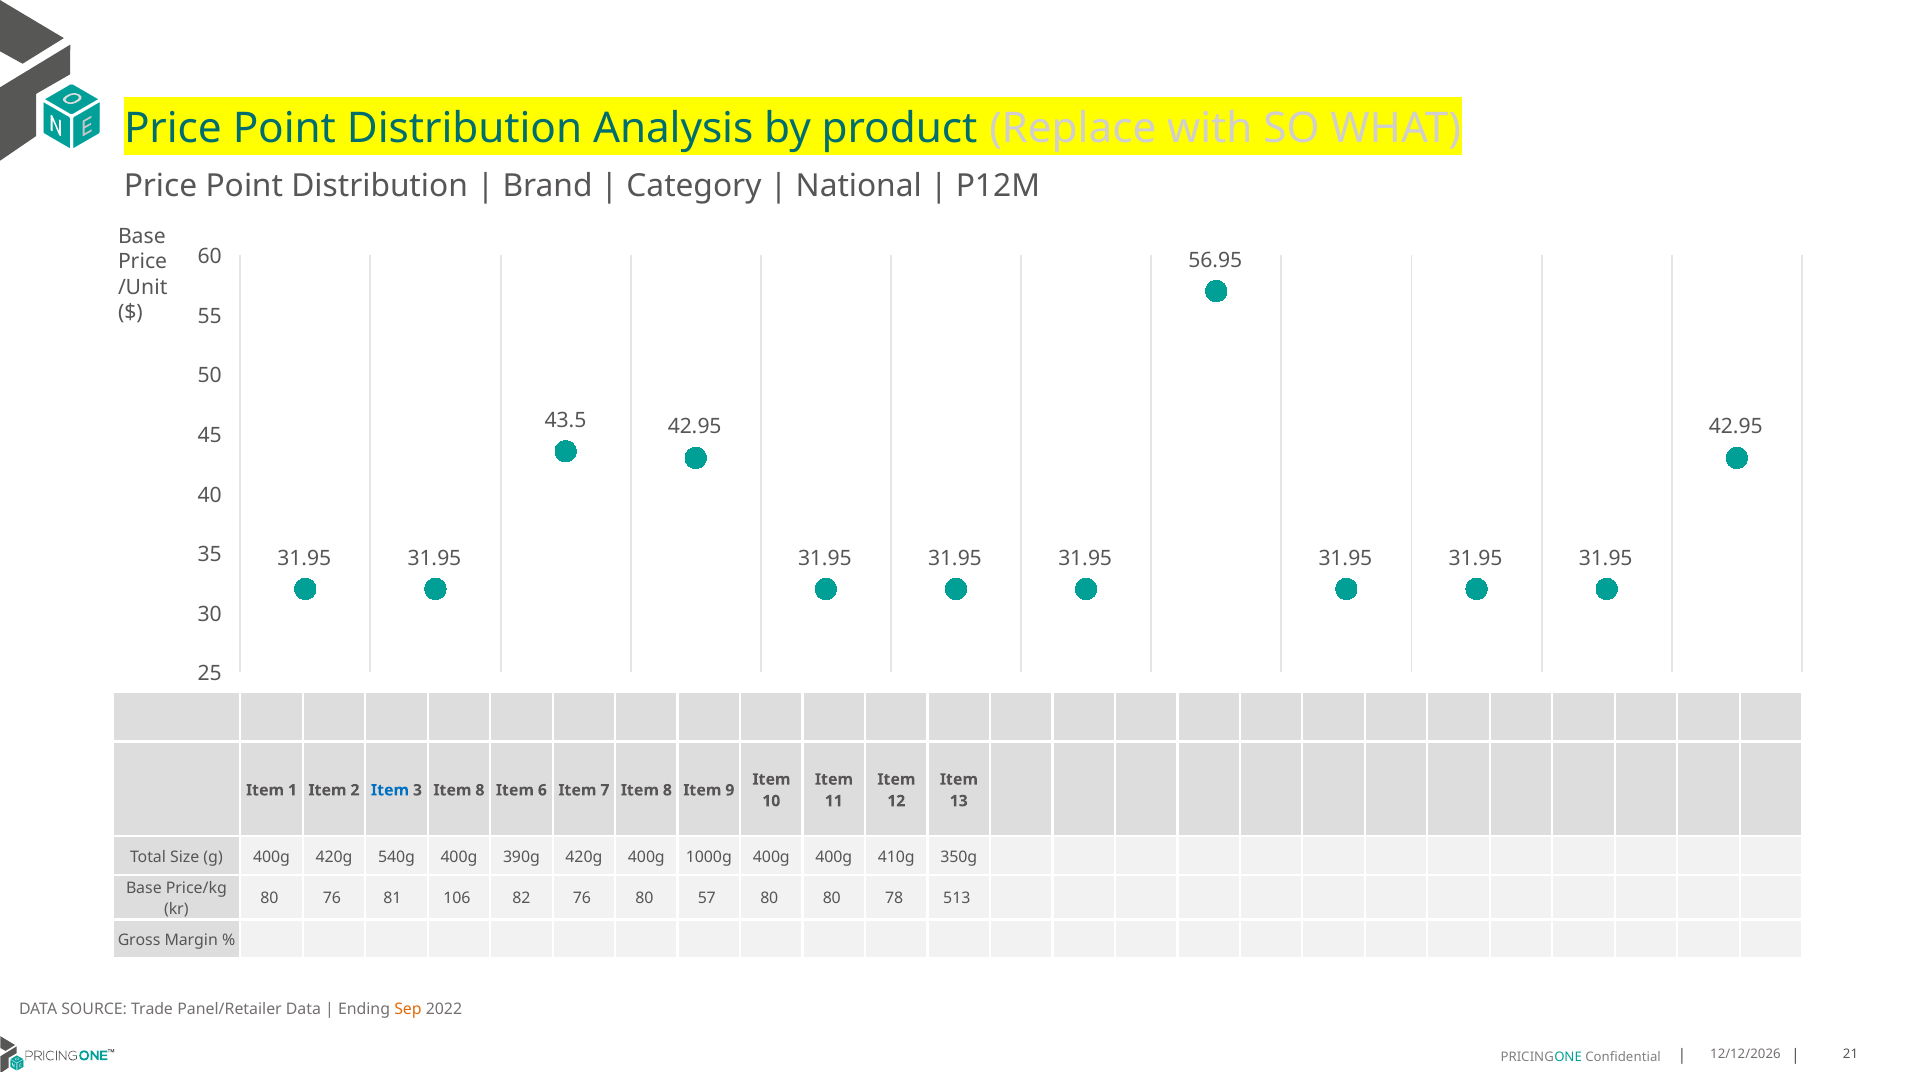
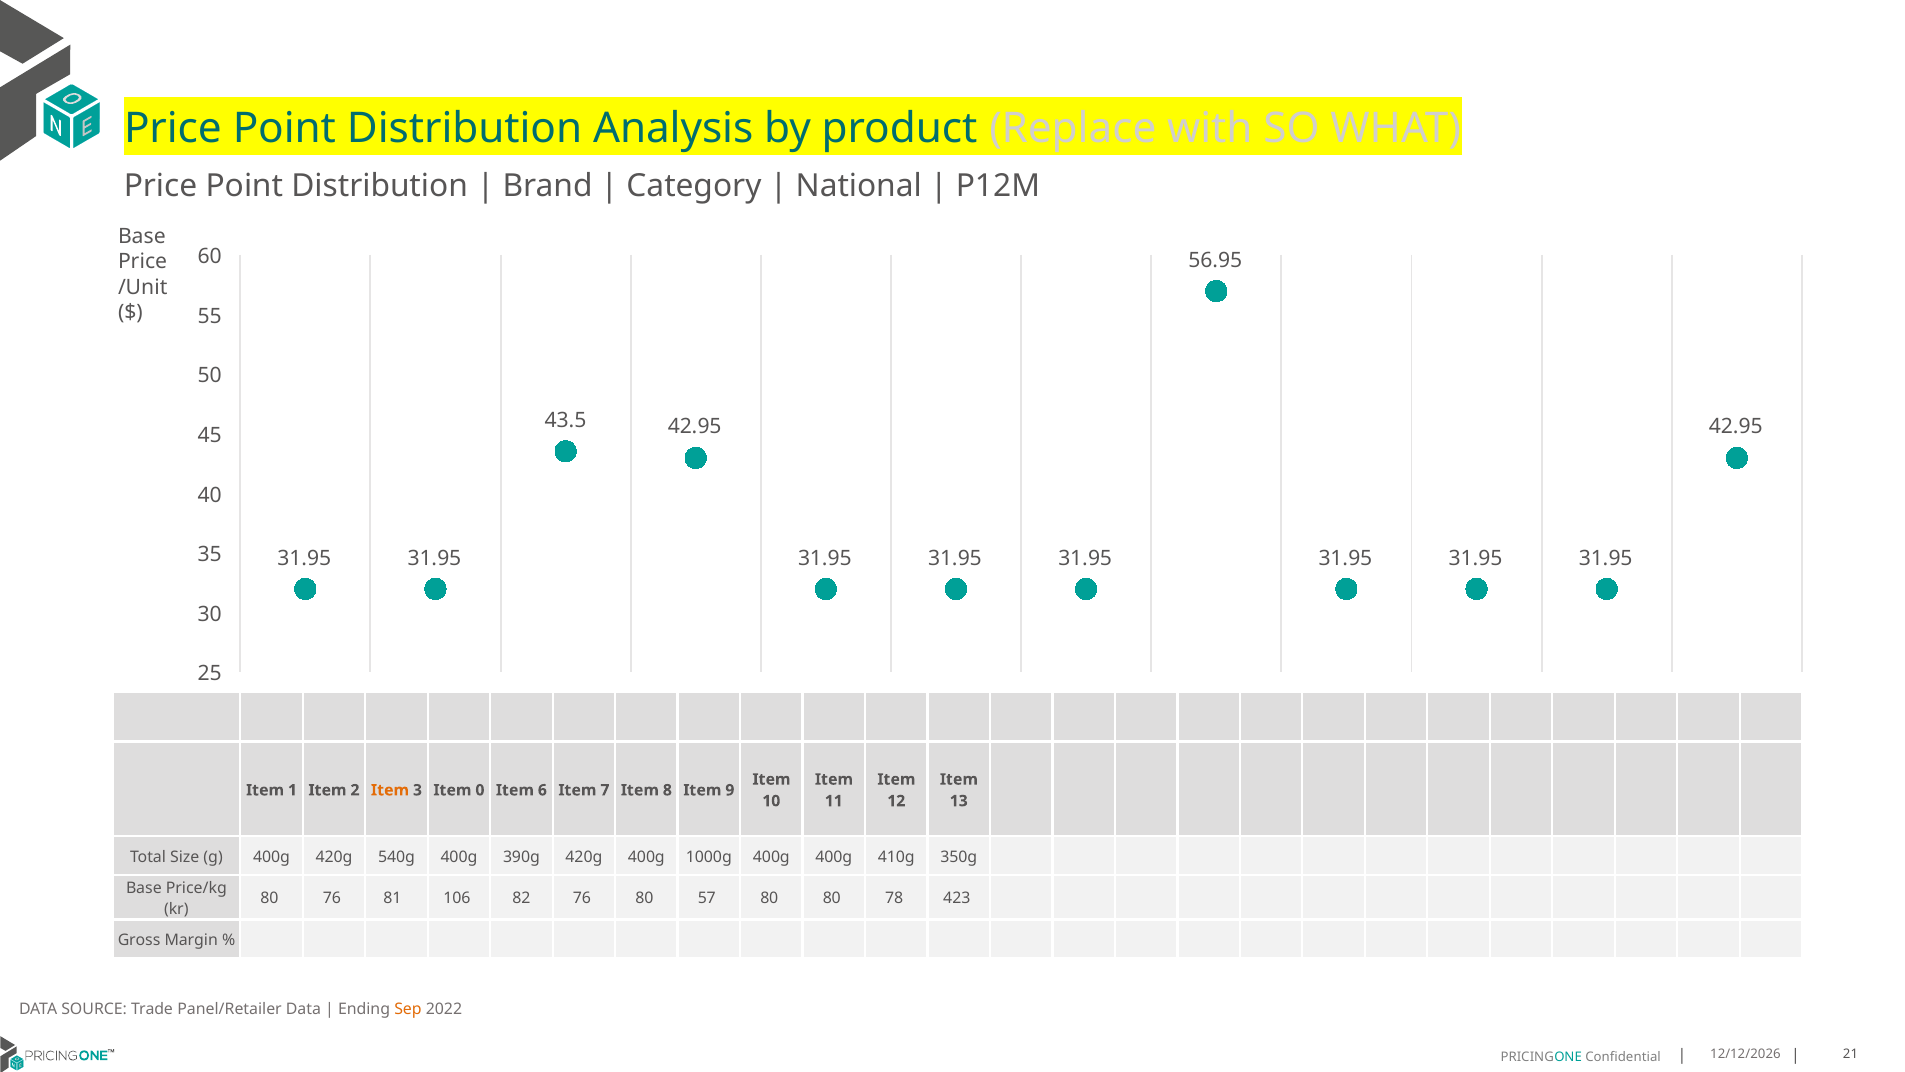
Item at (390, 790) colour: blue -> orange
3 Item 8: 8 -> 0
513: 513 -> 423
